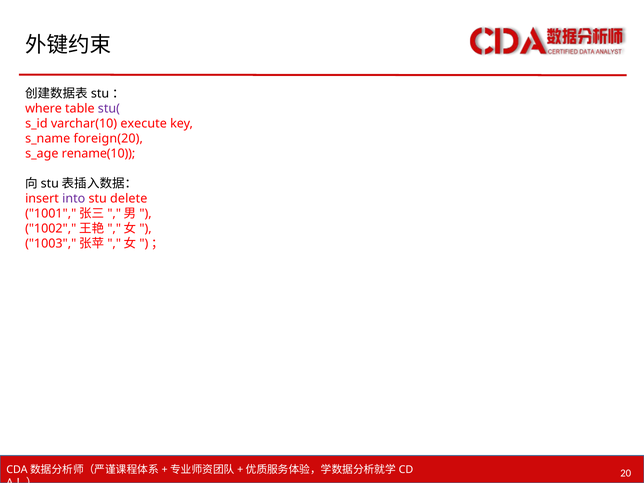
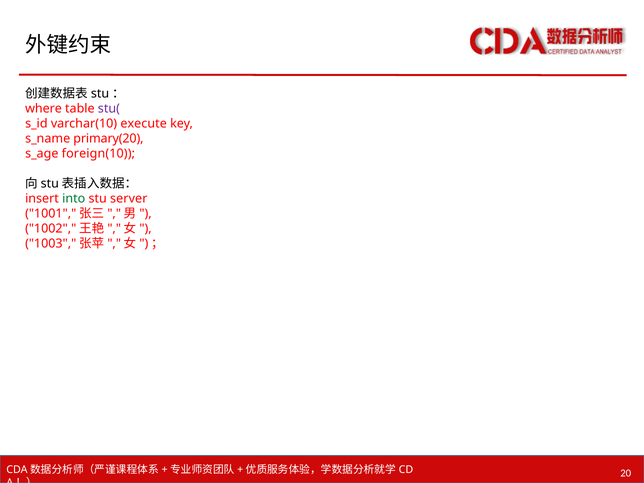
foreign(20: foreign(20 -> primary(20
rename(10: rename(10 -> foreign(10
into colour: purple -> green
delete: delete -> server
